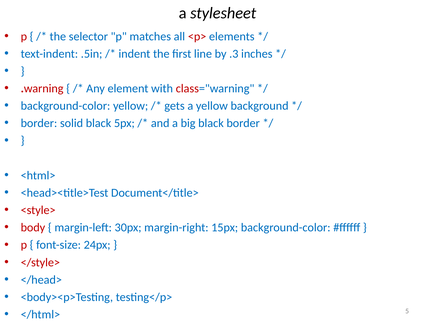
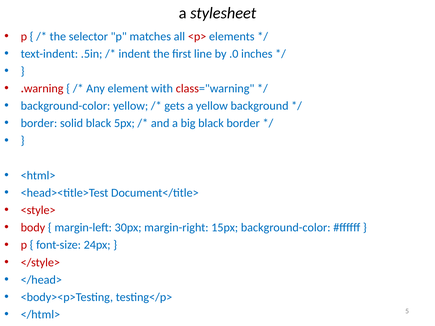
.3: .3 -> .0
